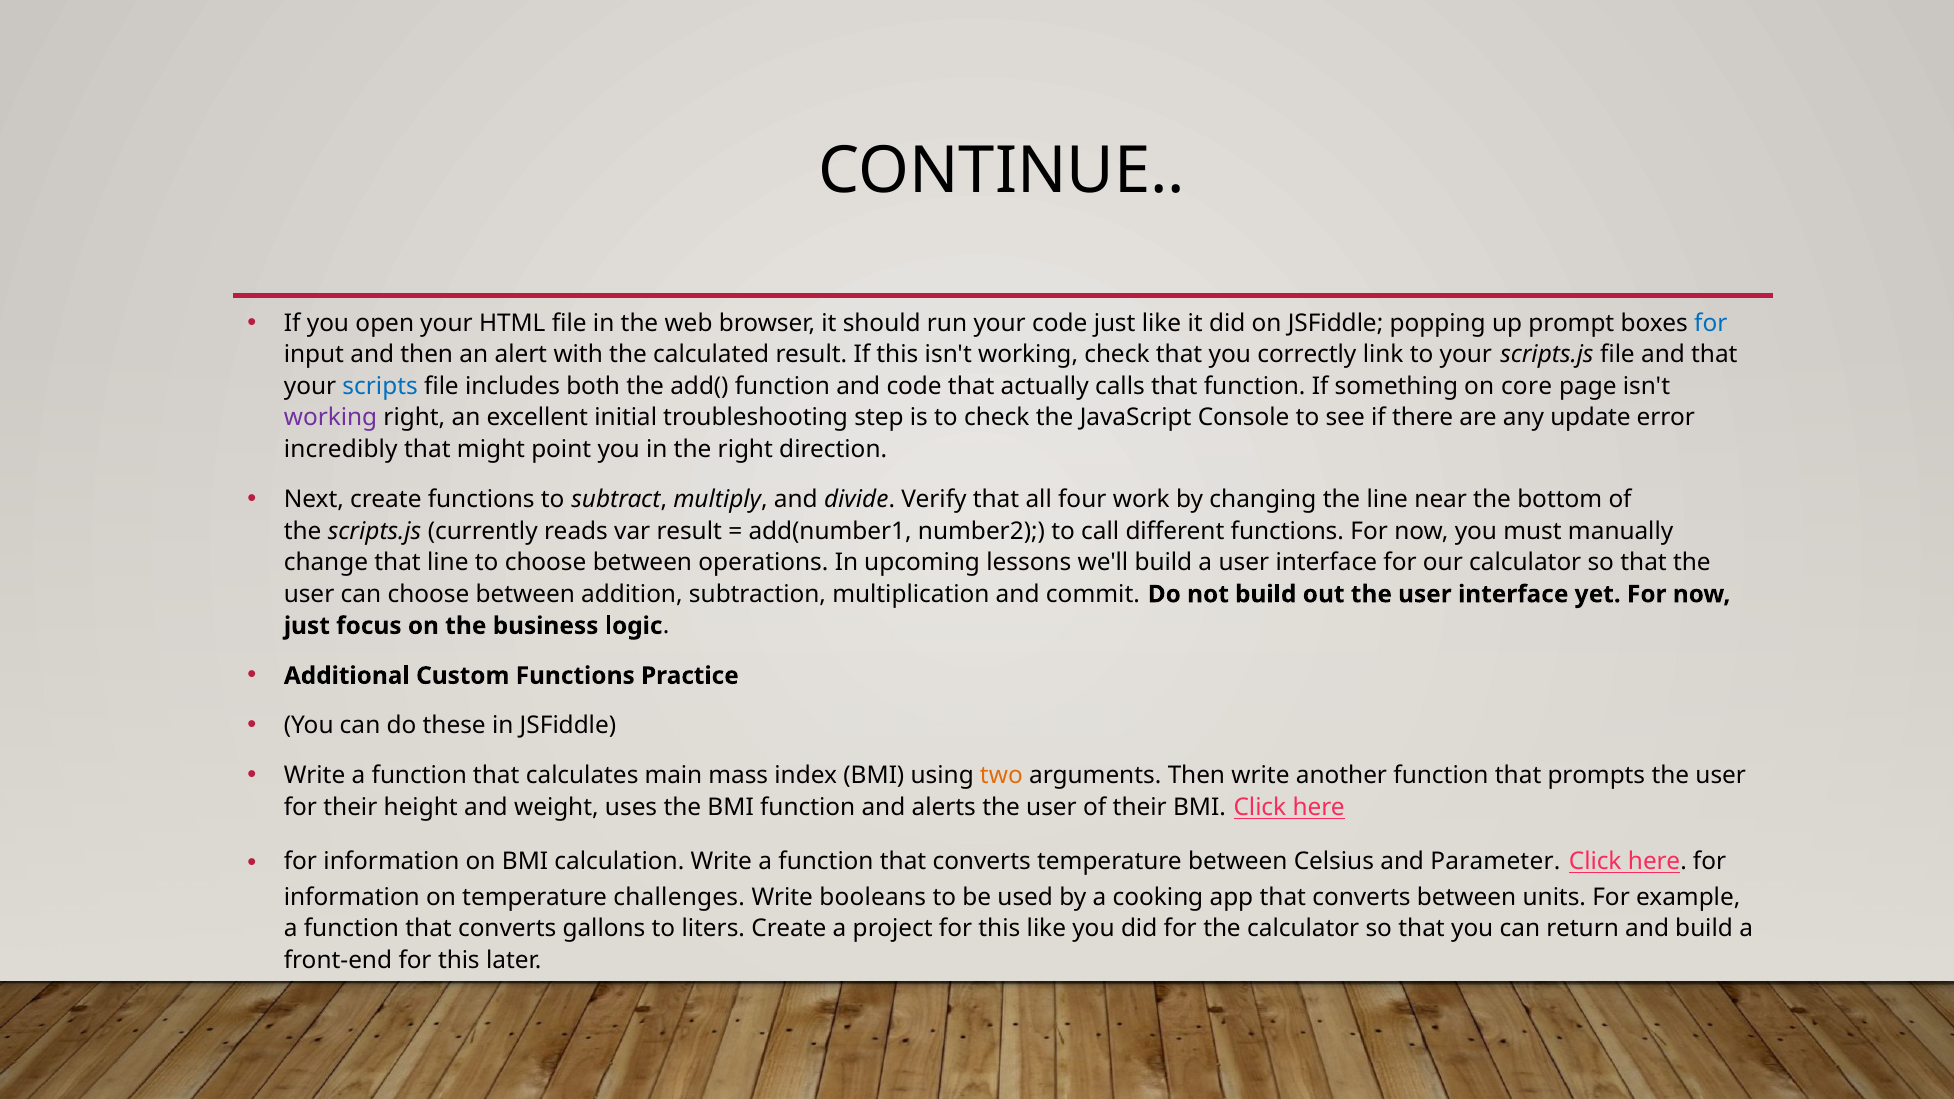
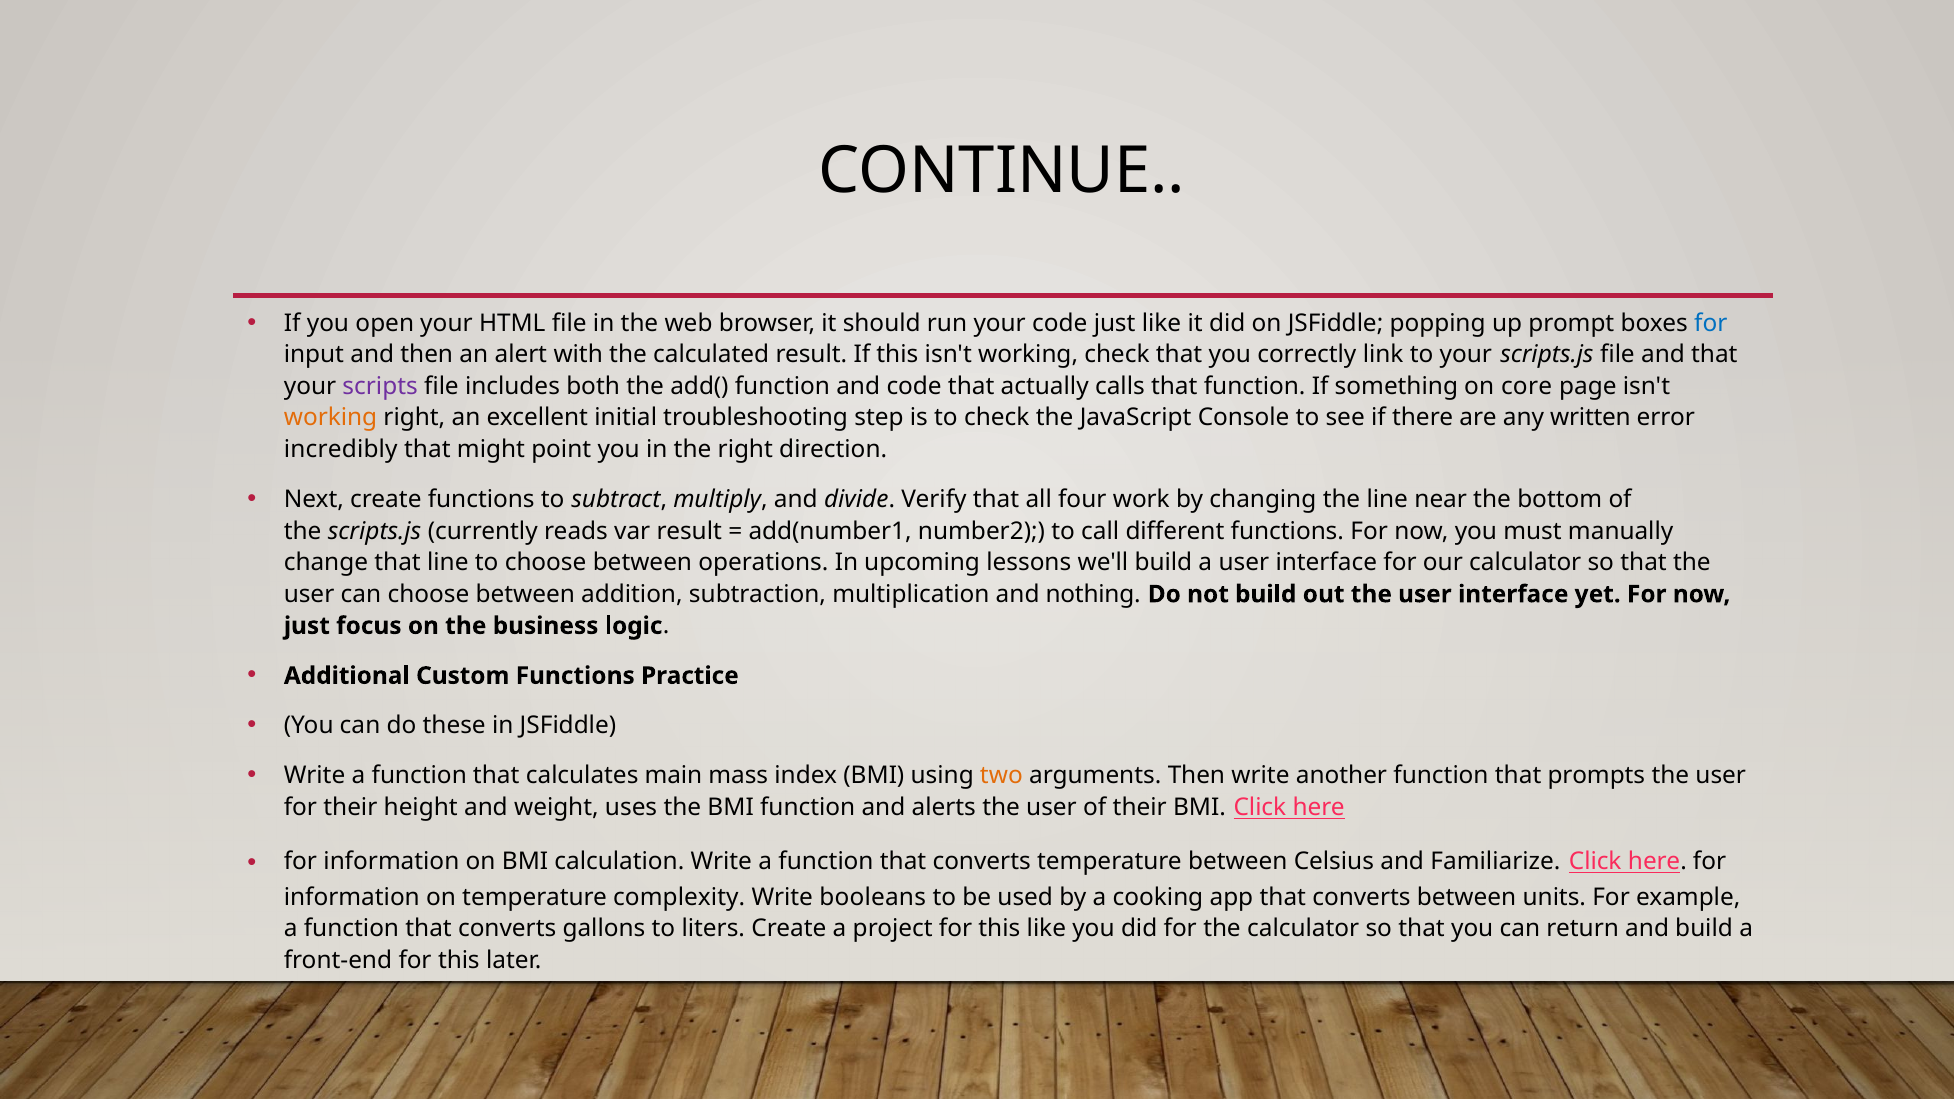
scripts colour: blue -> purple
working at (331, 418) colour: purple -> orange
update: update -> written
commit: commit -> nothing
Parameter: Parameter -> Familiarize
challenges: challenges -> complexity
